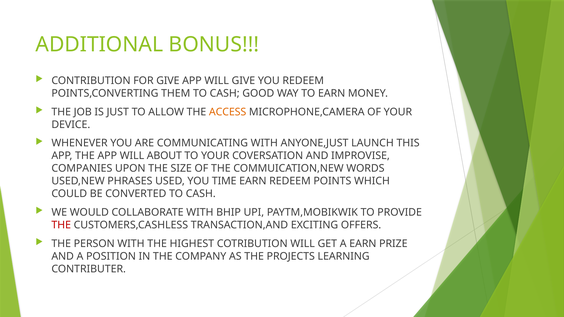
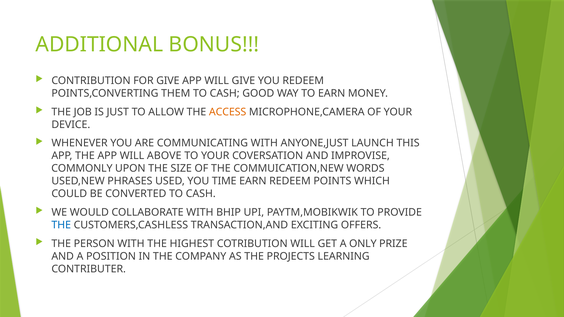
ABOUT: ABOUT -> ABOVE
COMPANIES: COMPANIES -> COMMONLY
THE at (61, 225) colour: red -> blue
A EARN: EARN -> ONLY
